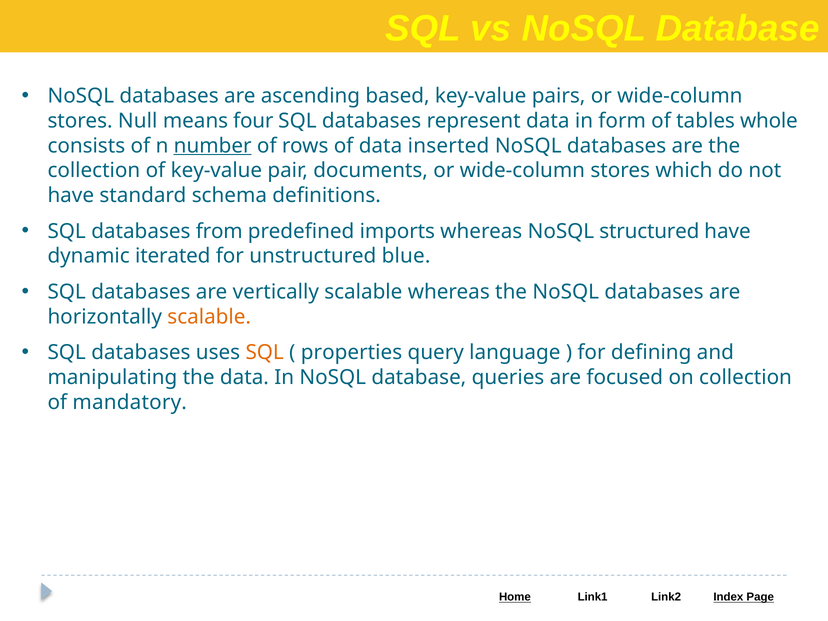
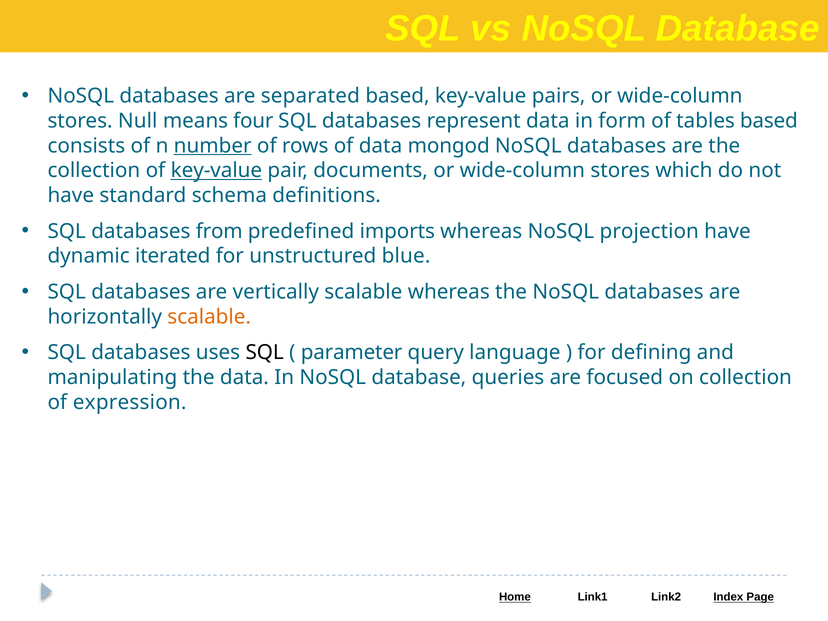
ascending: ascending -> separated
tables whole: whole -> based
inserted: inserted -> mongod
key-value at (216, 171) underline: none -> present
structured: structured -> projection
SQL at (265, 353) colour: orange -> black
properties: properties -> parameter
mandatory: mandatory -> expression
